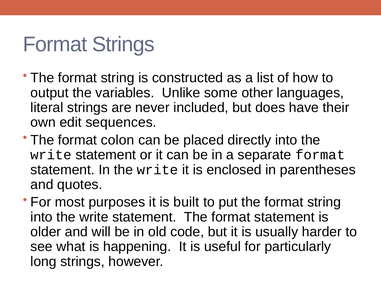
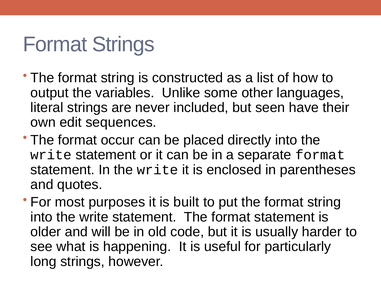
does: does -> seen
colon: colon -> occur
